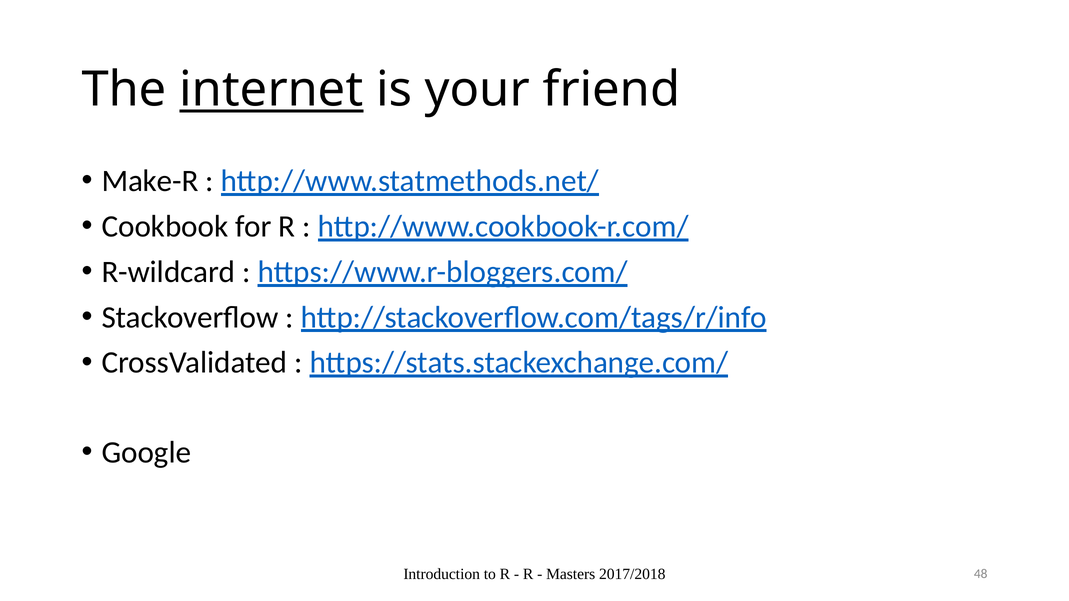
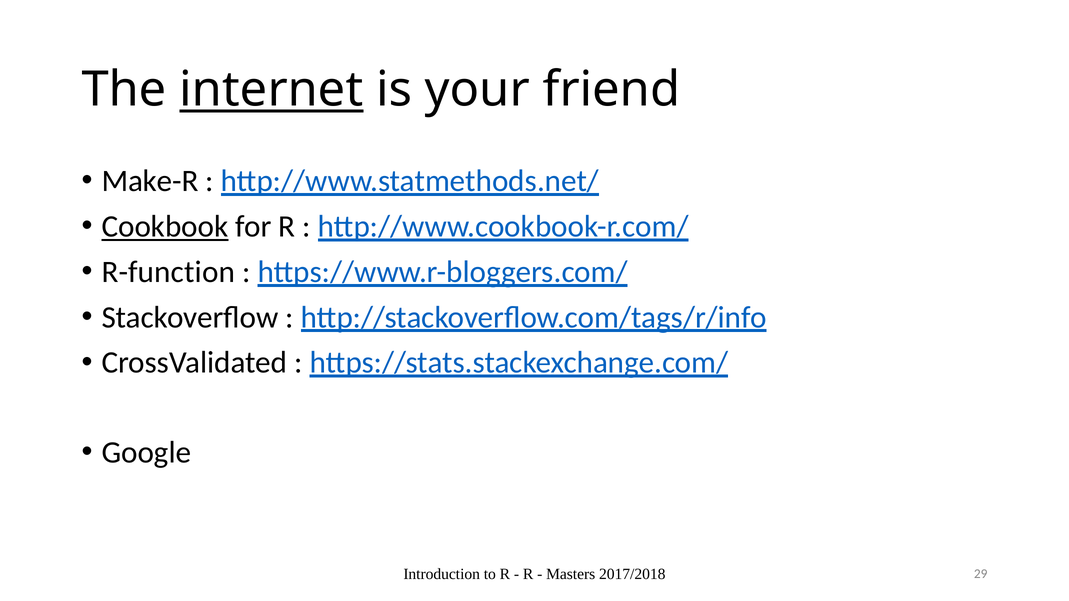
Cookbook underline: none -> present
R-wildcard: R-wildcard -> R-function
48: 48 -> 29
